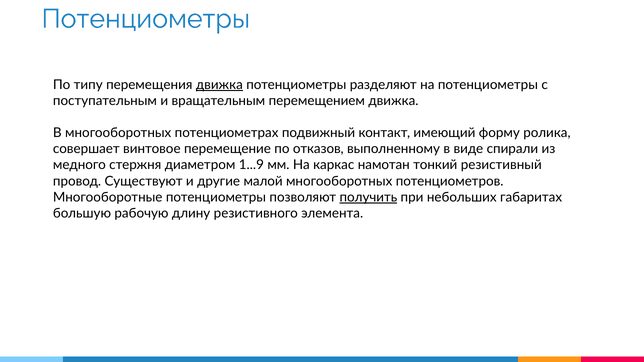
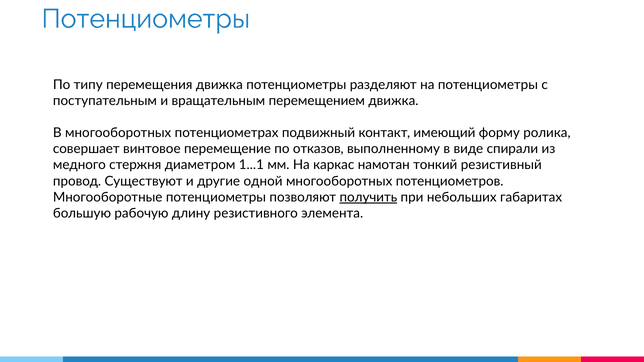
движка at (219, 85) underline: present -> none
1...9: 1...9 -> 1...1
малой: малой -> одной
